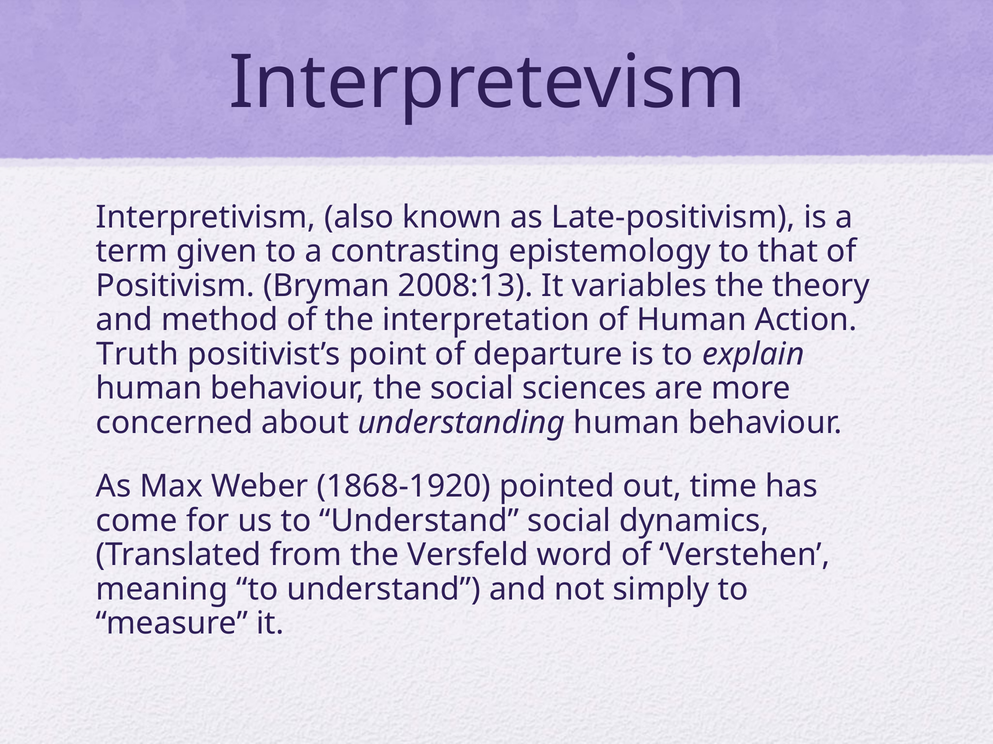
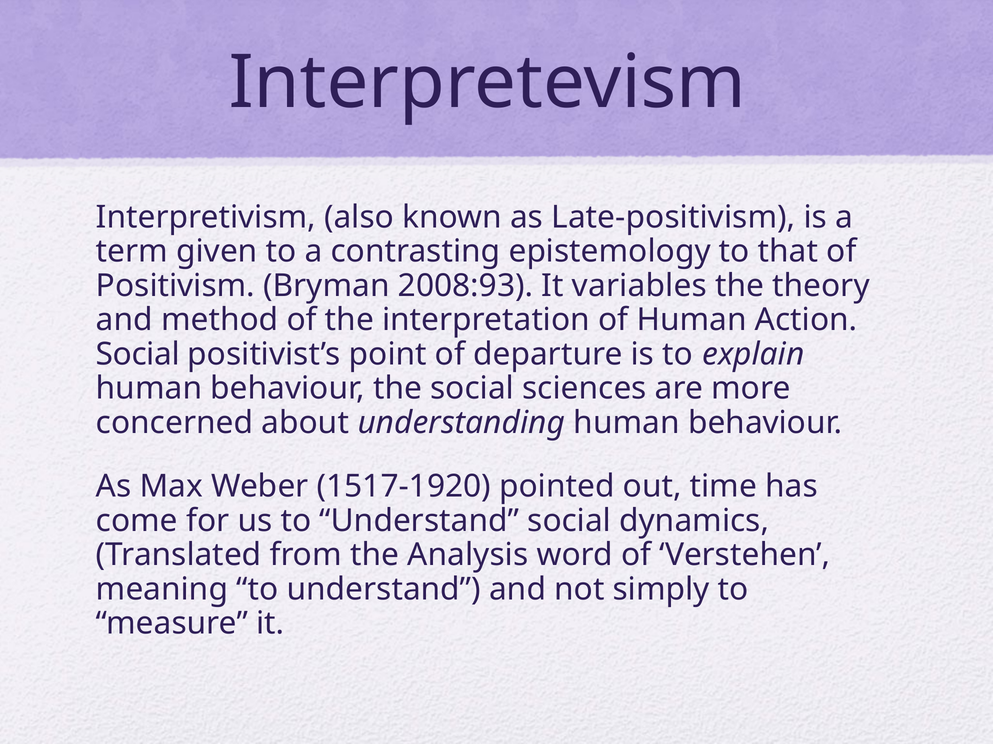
2008:13: 2008:13 -> 2008:93
Truth at (137, 354): Truth -> Social
1868-1920: 1868-1920 -> 1517-1920
Versfeld: Versfeld -> Analysis
